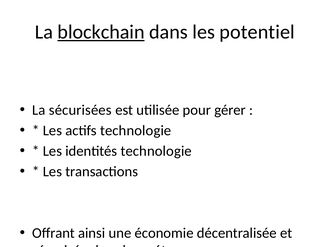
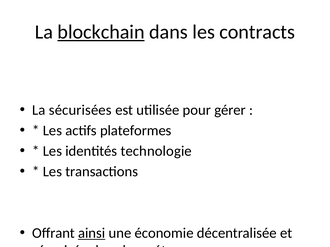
potentiel: potentiel -> contracts
actifs technologie: technologie -> plateformes
ainsi underline: none -> present
